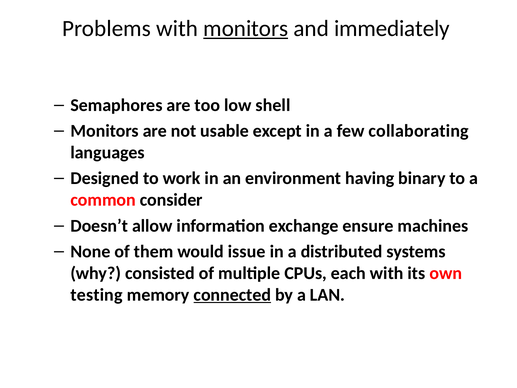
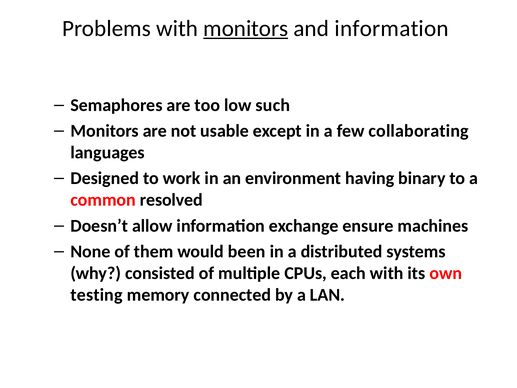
and immediately: immediately -> information
shell: shell -> such
consider: consider -> resolved
issue: issue -> been
connected underline: present -> none
